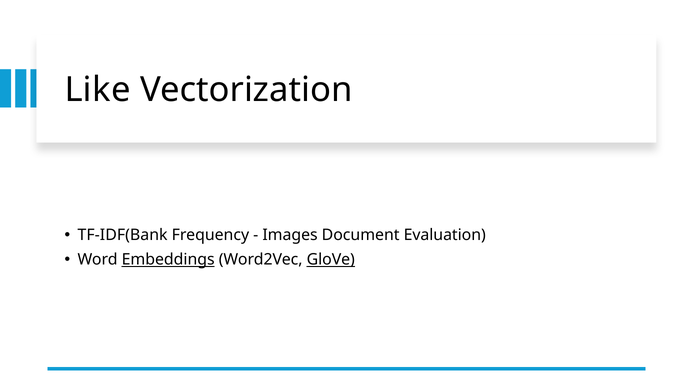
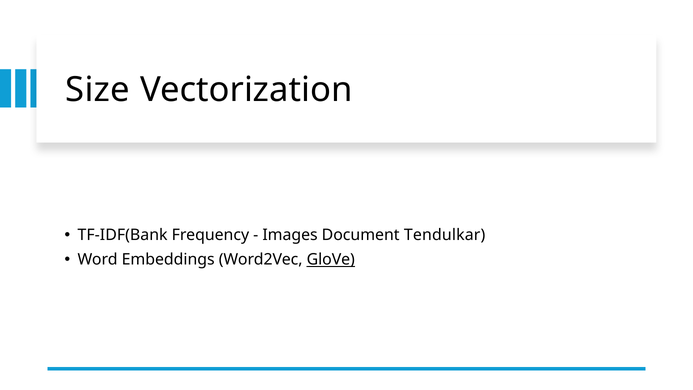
Like: Like -> Size
Evaluation: Evaluation -> Tendulkar
Embeddings underline: present -> none
